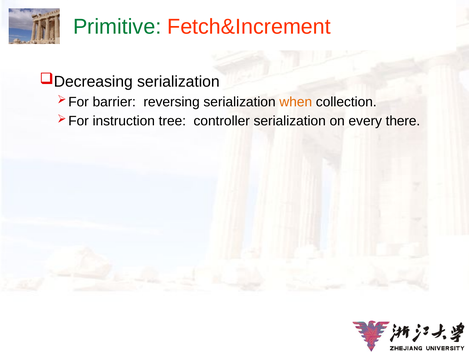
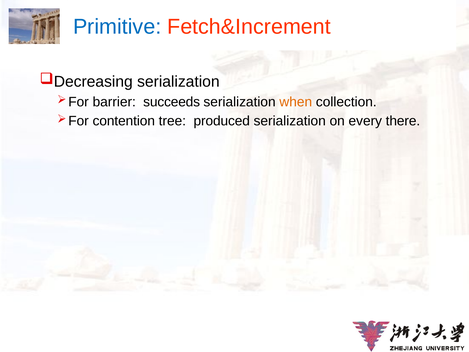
Primitive colour: green -> blue
reversing: reversing -> succeeds
instruction: instruction -> contention
controller: controller -> produced
